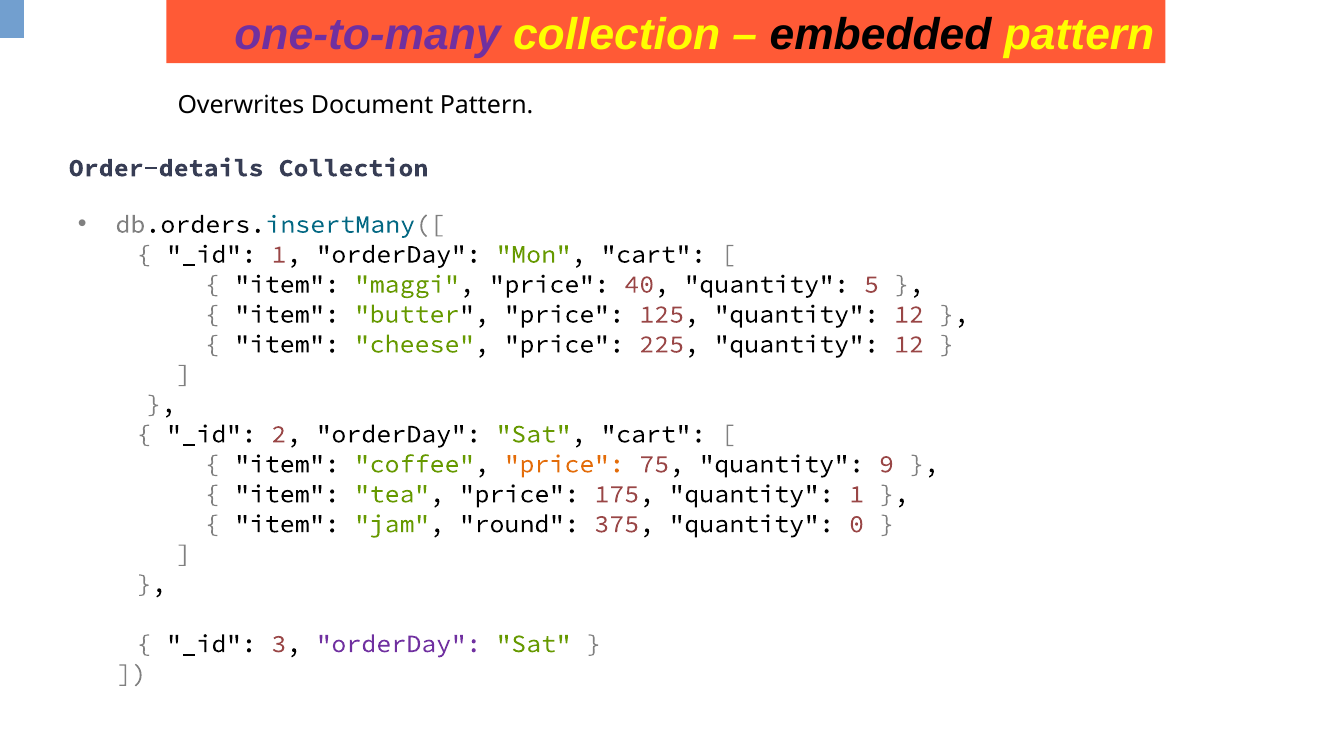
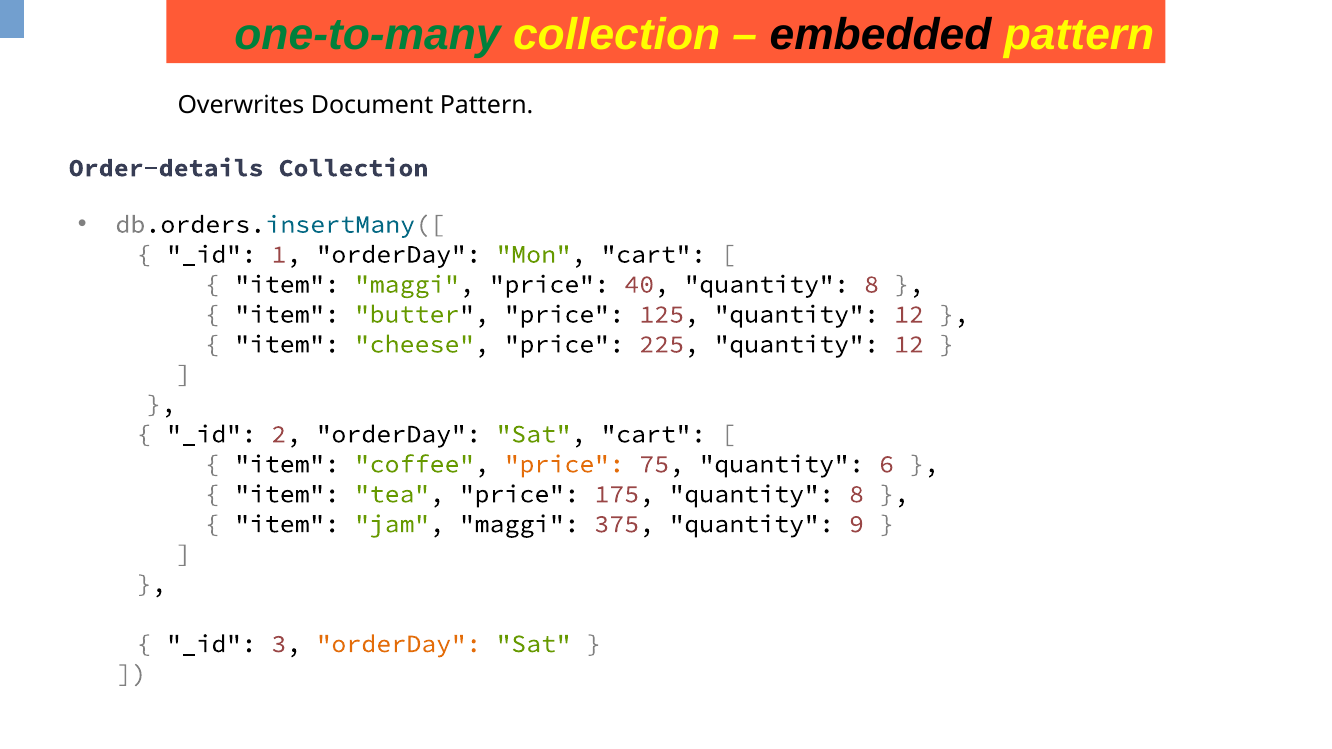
one-to-many colour: purple -> green
40 quantity 5: 5 -> 8
9: 9 -> 6
175 quantity 1: 1 -> 8
jam round: round -> maggi
0: 0 -> 9
orderDay at (399, 644) colour: purple -> orange
